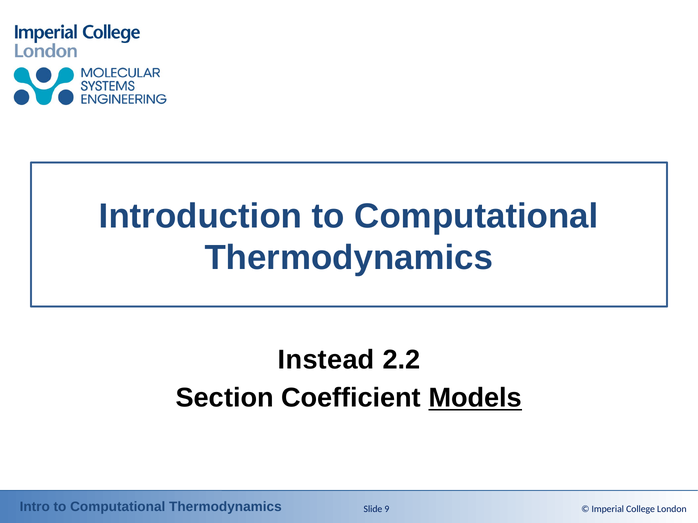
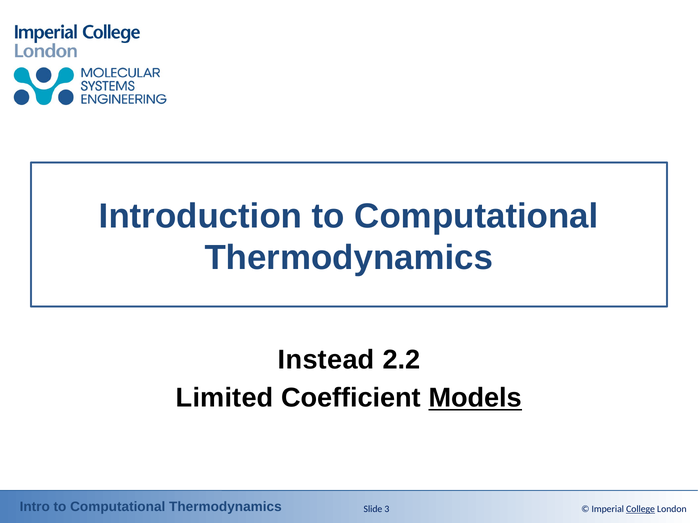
Section: Section -> Limited
College underline: none -> present
9: 9 -> 3
